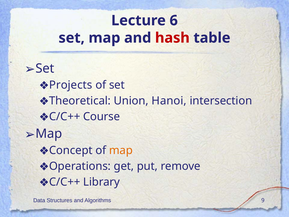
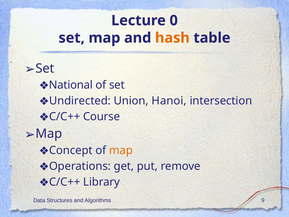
6: 6 -> 0
hash colour: red -> orange
Projects: Projects -> National
Theoretical: Theoretical -> Undirected
